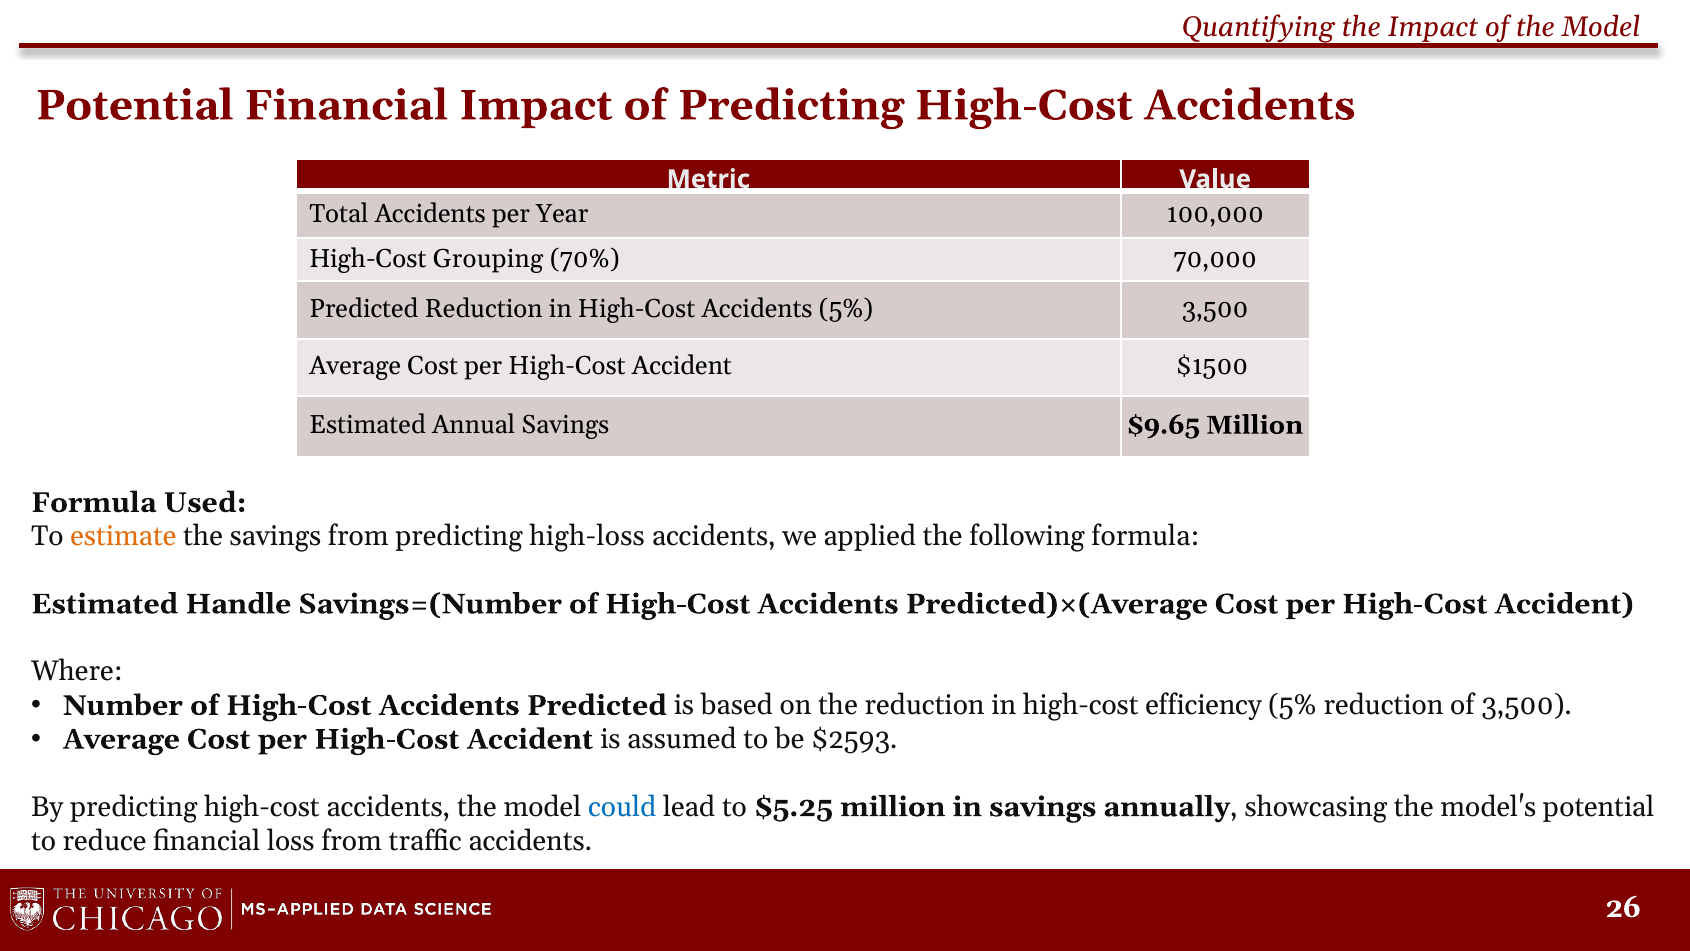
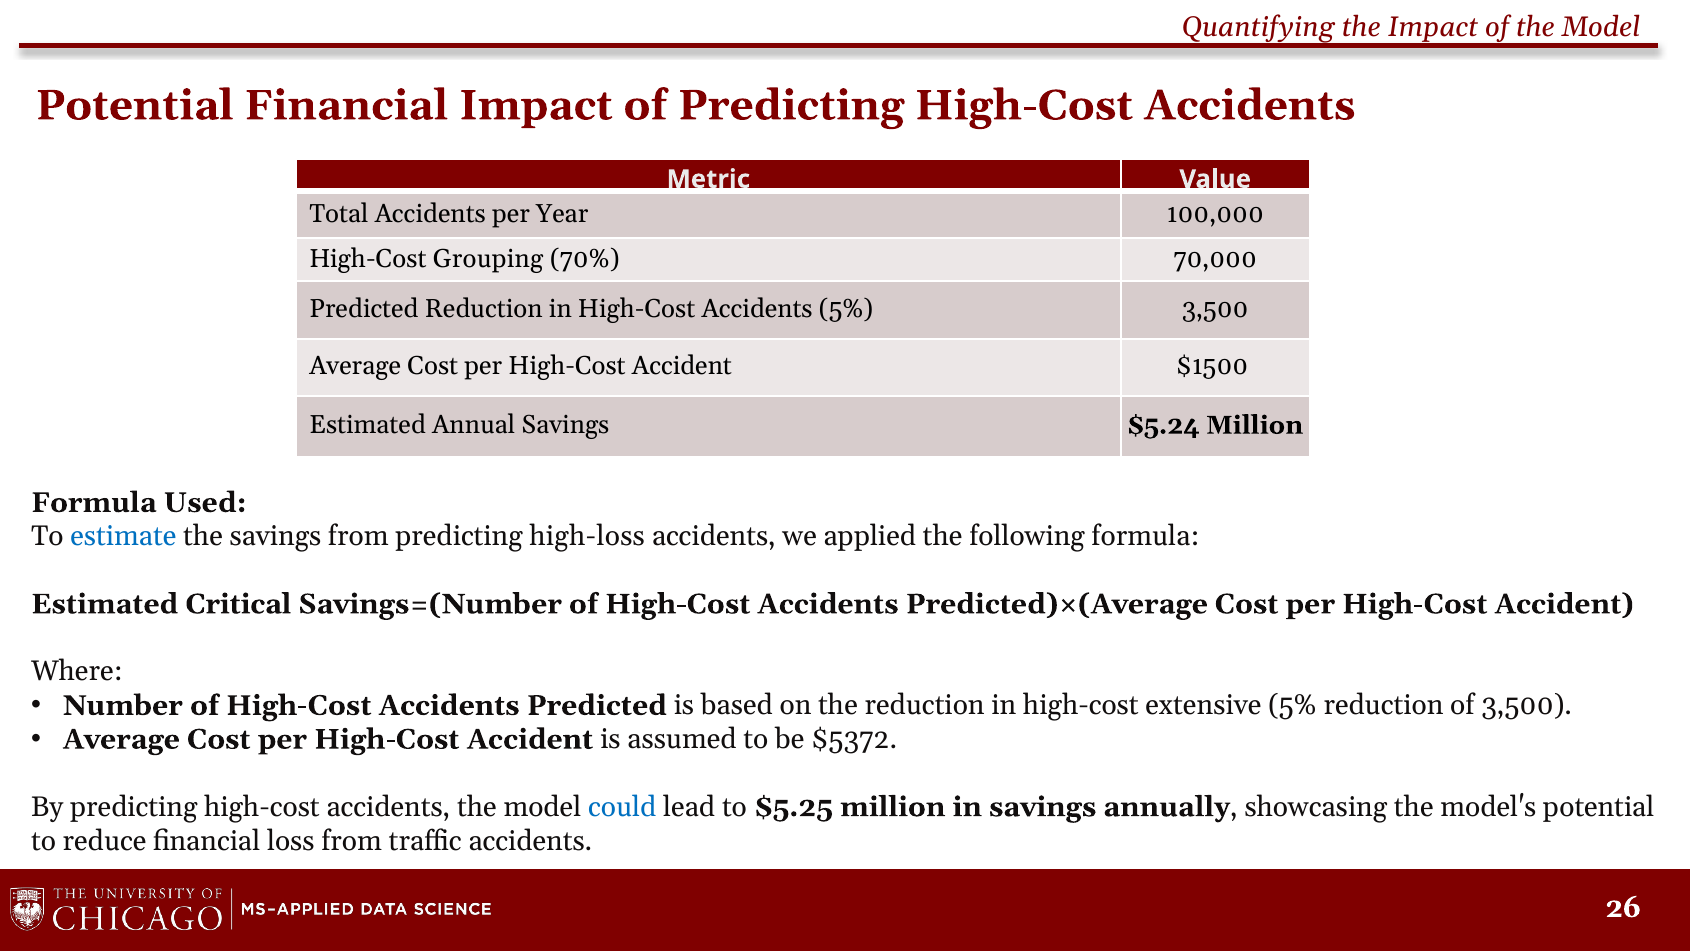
$9.65: $9.65 -> $5.24
estimate colour: orange -> blue
Handle: Handle -> Critical
efficiency: efficiency -> extensive
$2593: $2593 -> $5372
